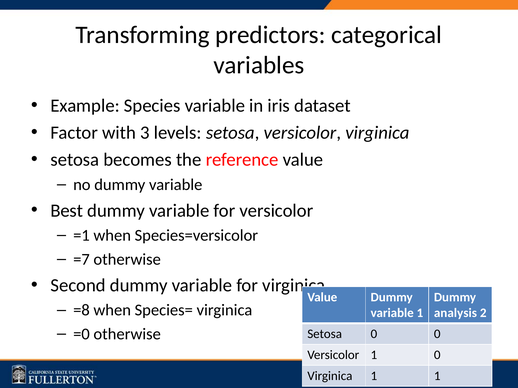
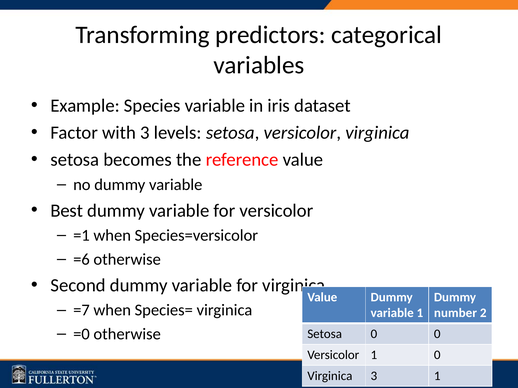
=7: =7 -> =6
=8: =8 -> =7
analysis: analysis -> number
Virginica 1: 1 -> 3
